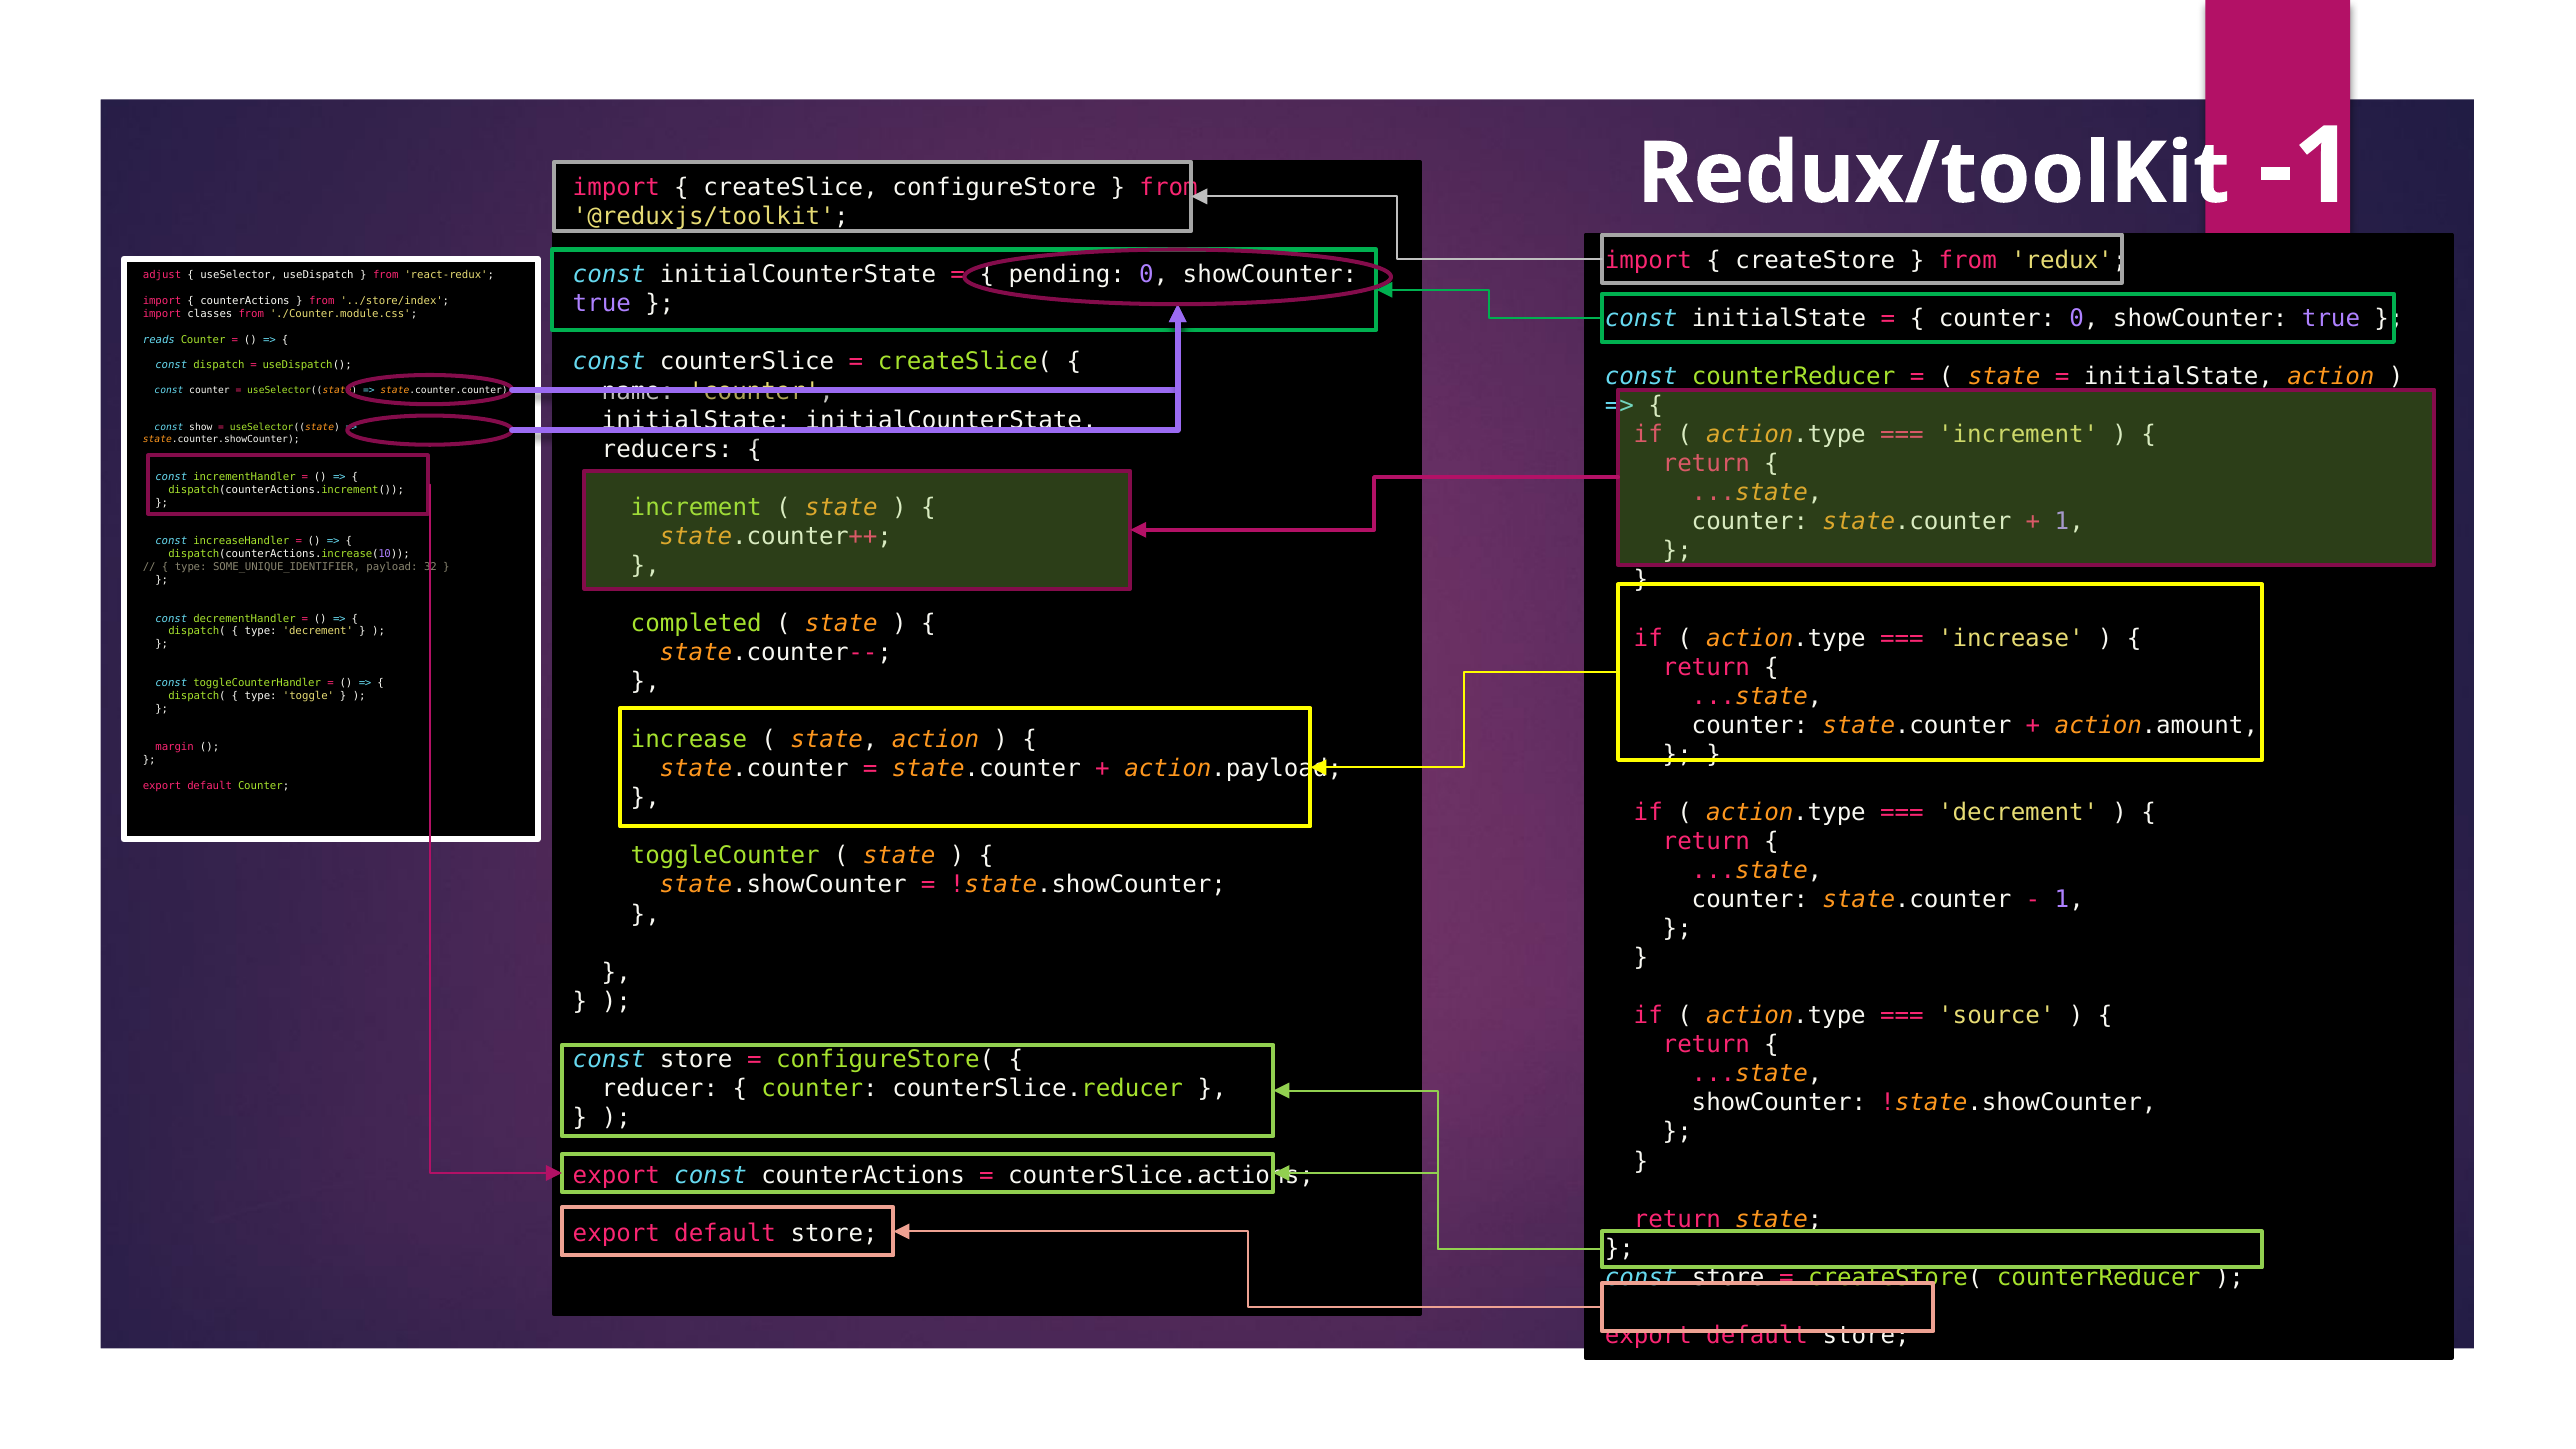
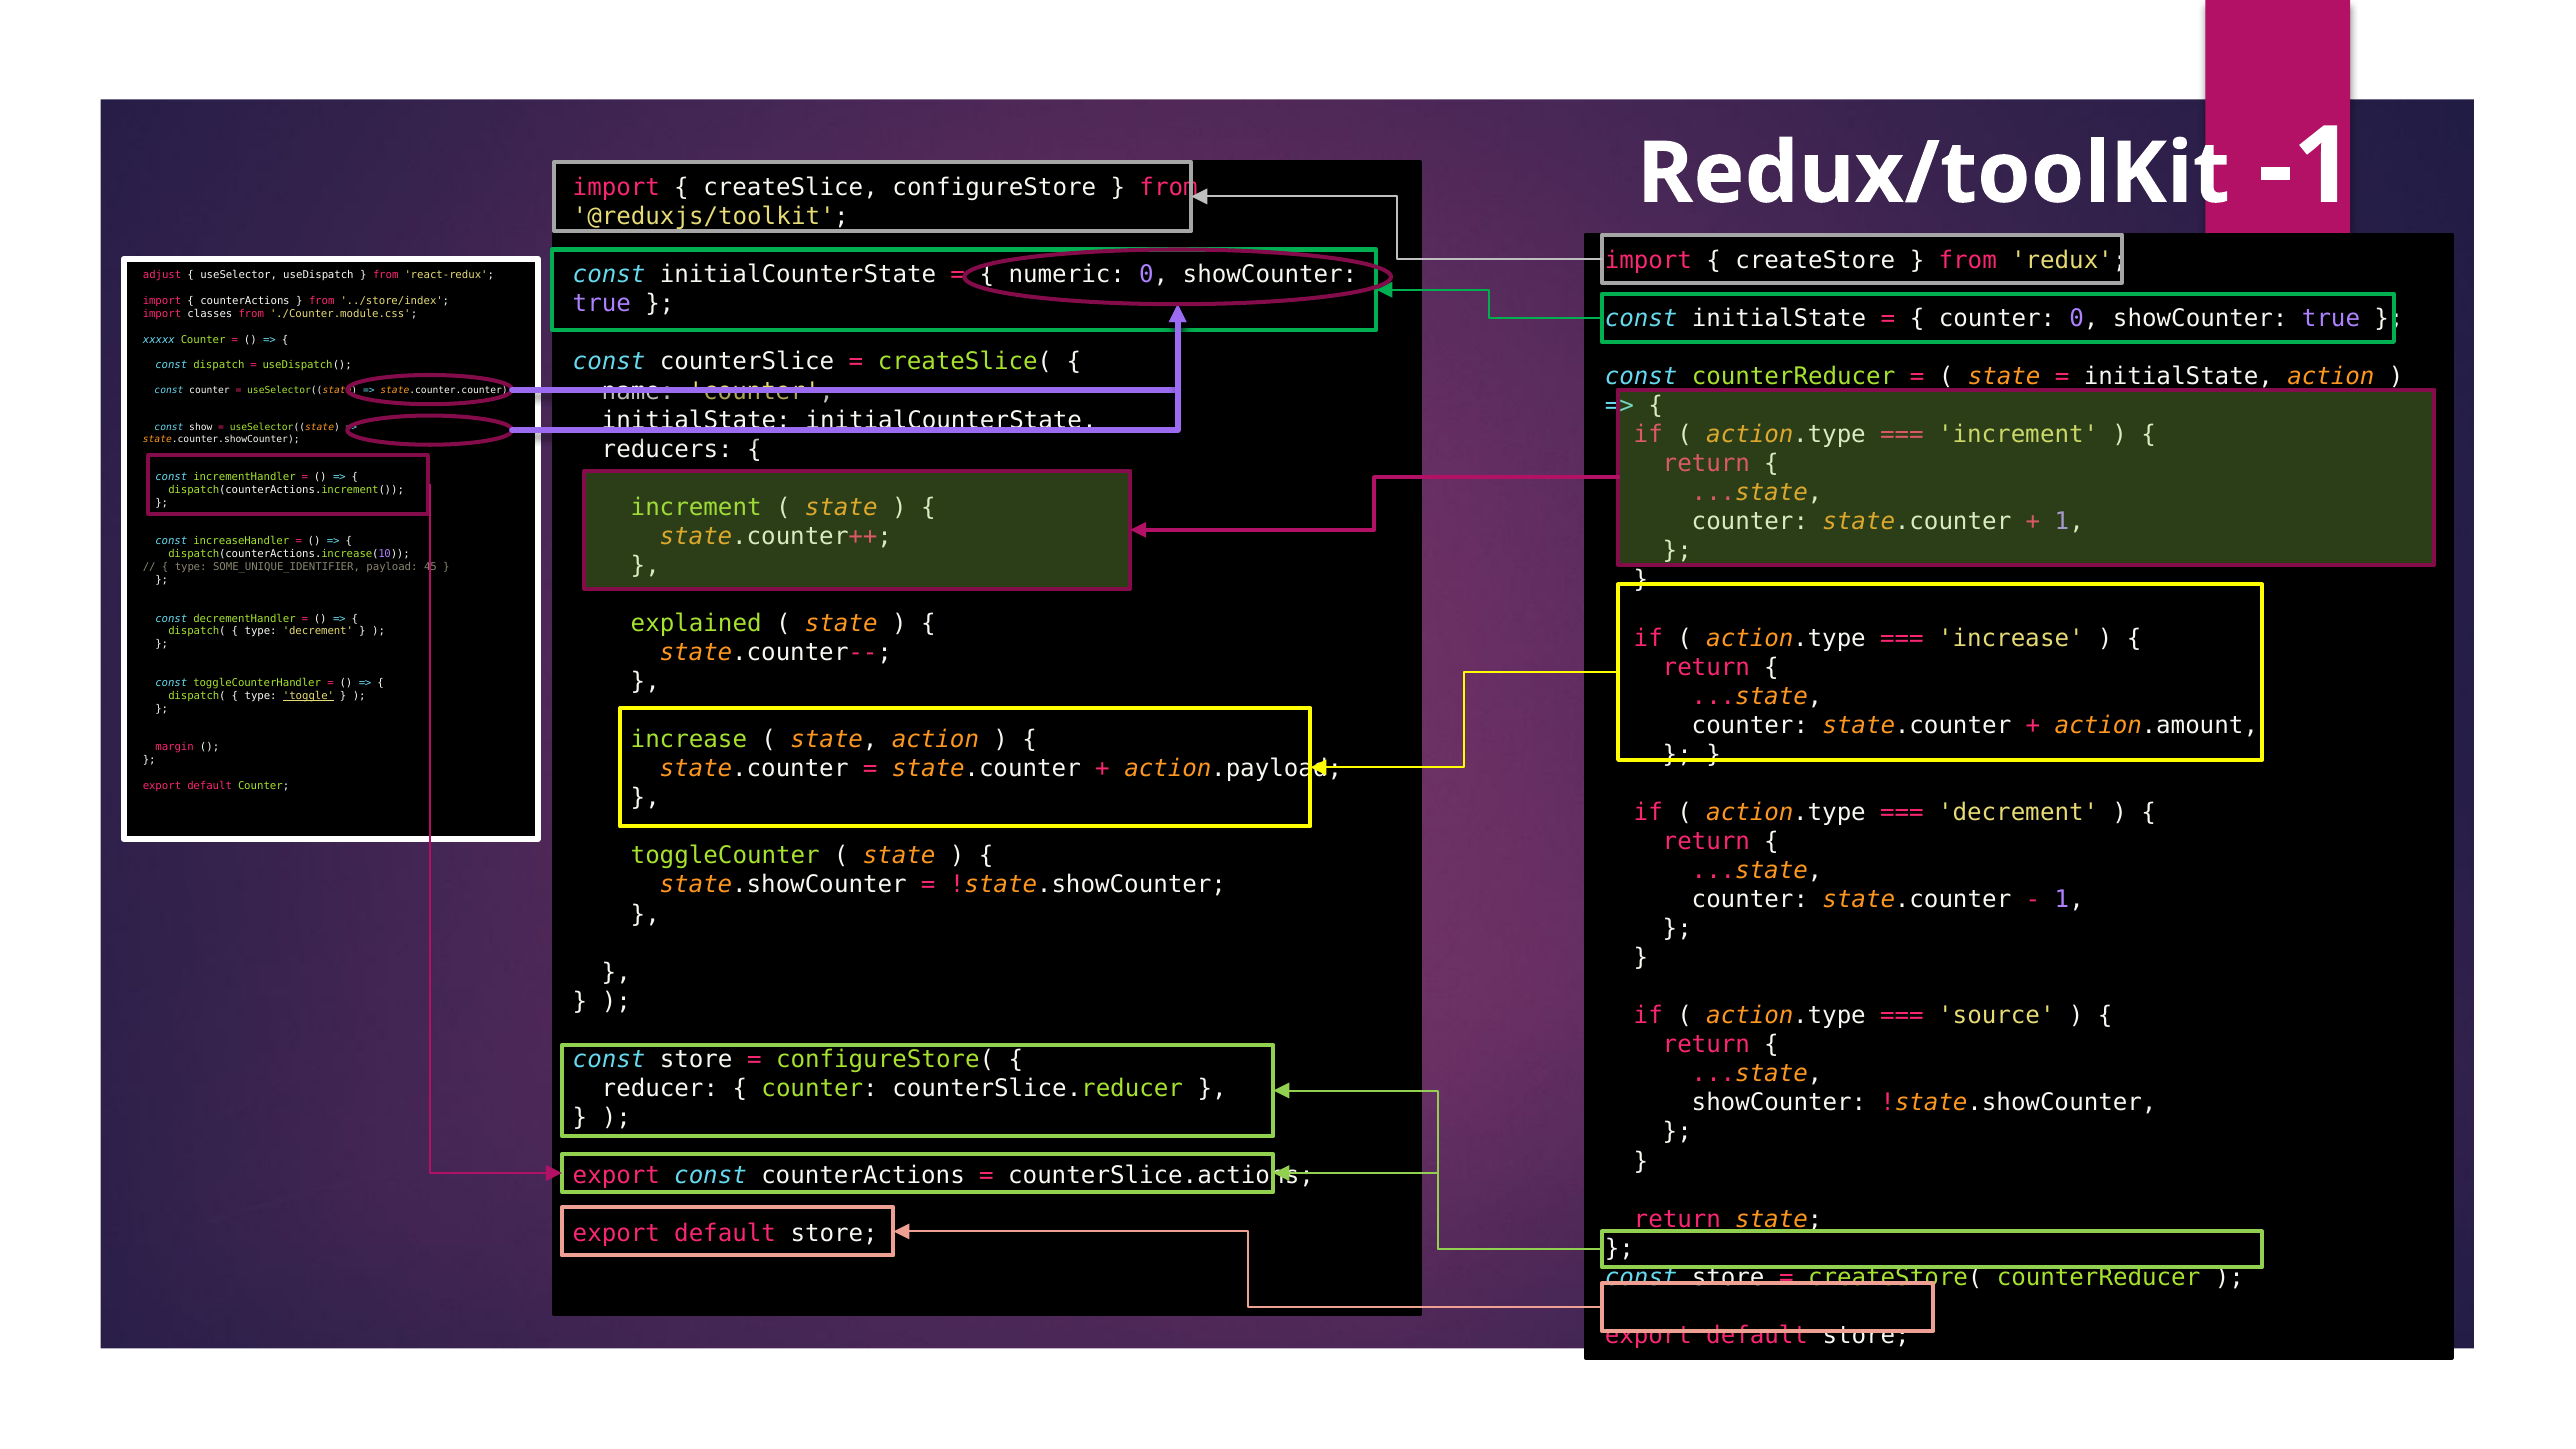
pending: pending -> numeric
reads: reads -> xxxxx
32: 32 -> 45
completed: completed -> explained
toggle underline: none -> present
